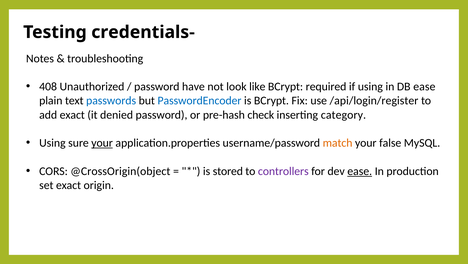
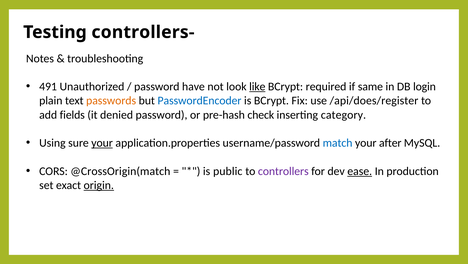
credentials-: credentials- -> controllers-
408: 408 -> 491
like underline: none -> present
if using: using -> same
DB ease: ease -> login
passwords colour: blue -> orange
/api/login/register: /api/login/register -> /api/does/register
add exact: exact -> fields
match colour: orange -> blue
false: false -> after
@CrossOrigin(object: @CrossOrigin(object -> @CrossOrigin(match
stored: stored -> public
origin underline: none -> present
